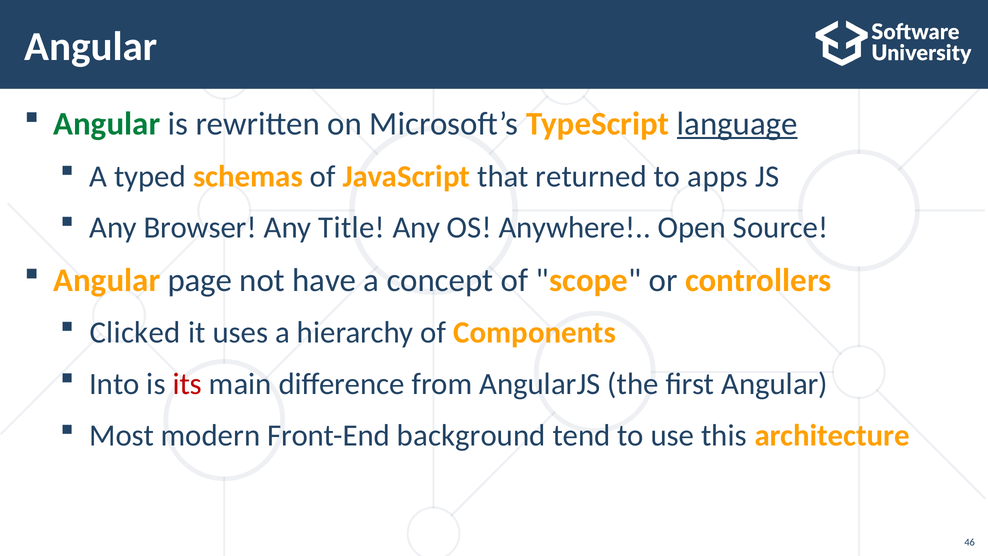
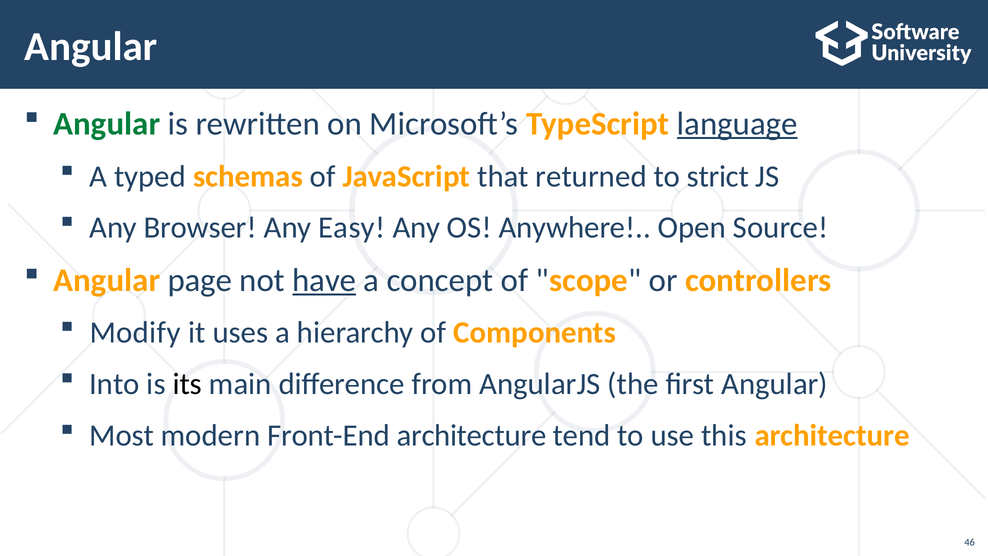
apps: apps -> strict
Title: Title -> Easy
have underline: none -> present
Clicked: Clicked -> Modify
its colour: red -> black
Front-End background: background -> architecture
